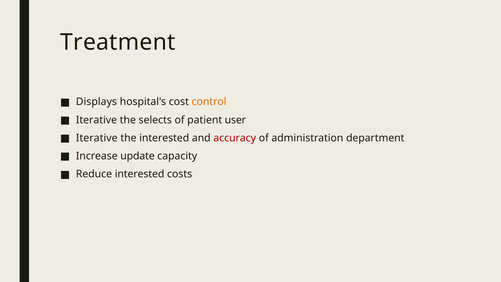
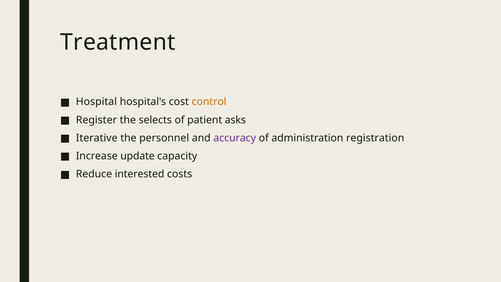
Displays: Displays -> Hospital
Iterative at (96, 120): Iterative -> Register
user: user -> asks
the interested: interested -> personnel
accuracy colour: red -> purple
department: department -> registration
